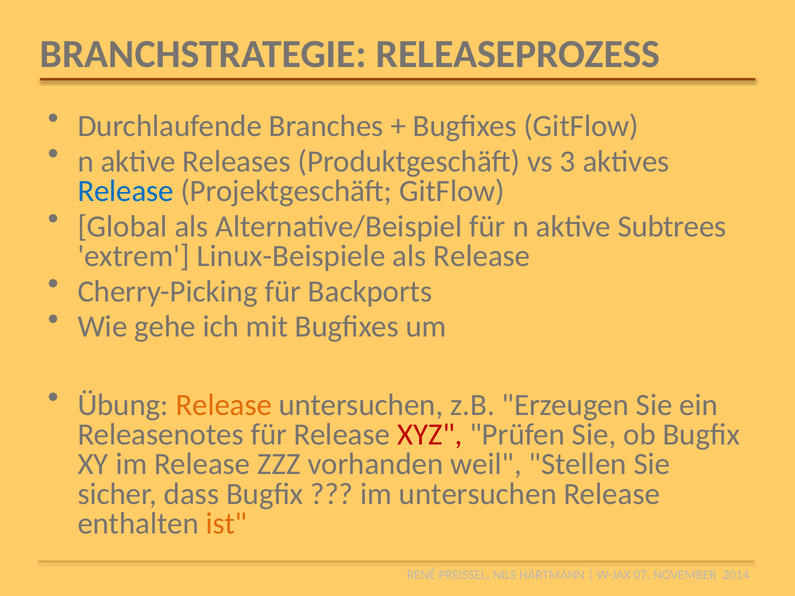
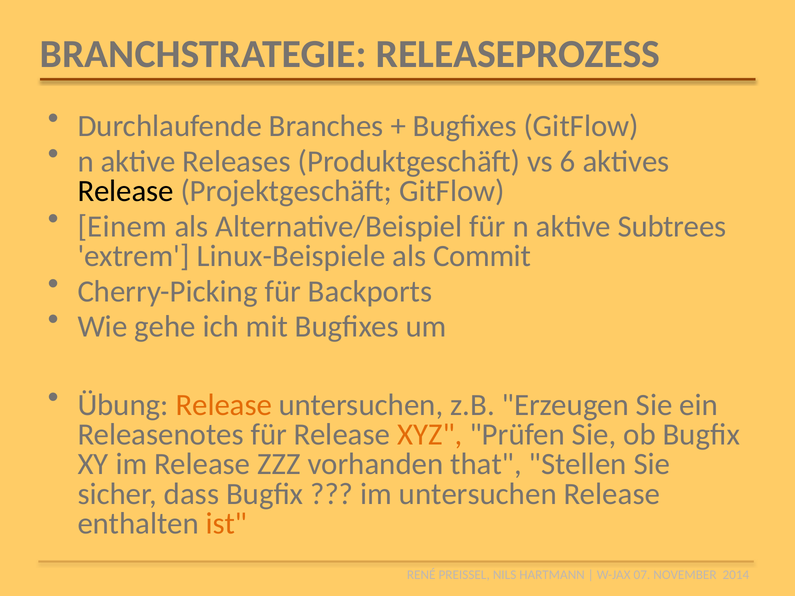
3: 3 -> 6
Release at (126, 191) colour: blue -> black
Global: Global -> Einem
als Release: Release -> Commit
XYZ colour: red -> orange
weil: weil -> that
